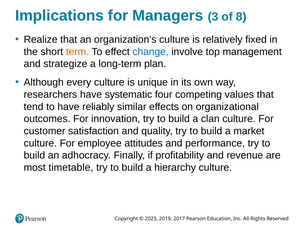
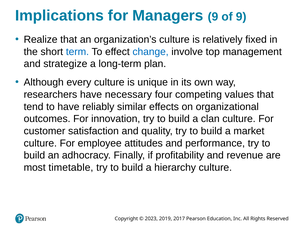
Managers 3: 3 -> 9
of 8: 8 -> 9
term colour: orange -> blue
systematic: systematic -> necessary
